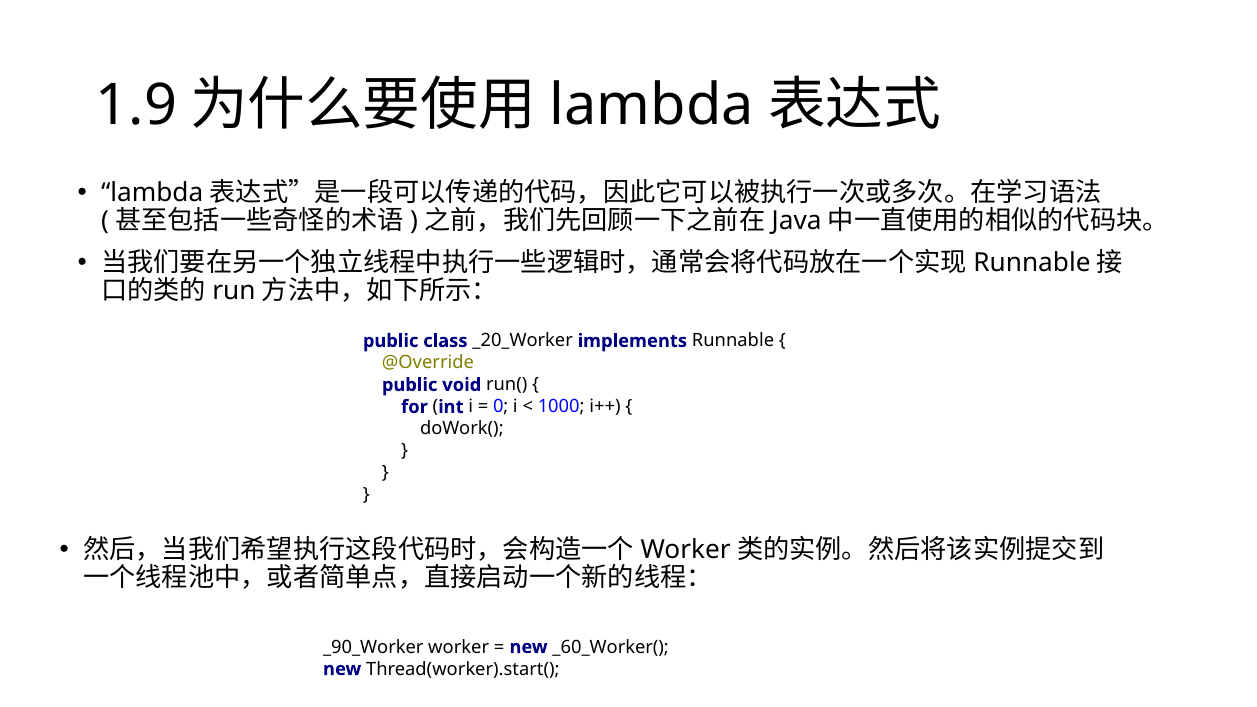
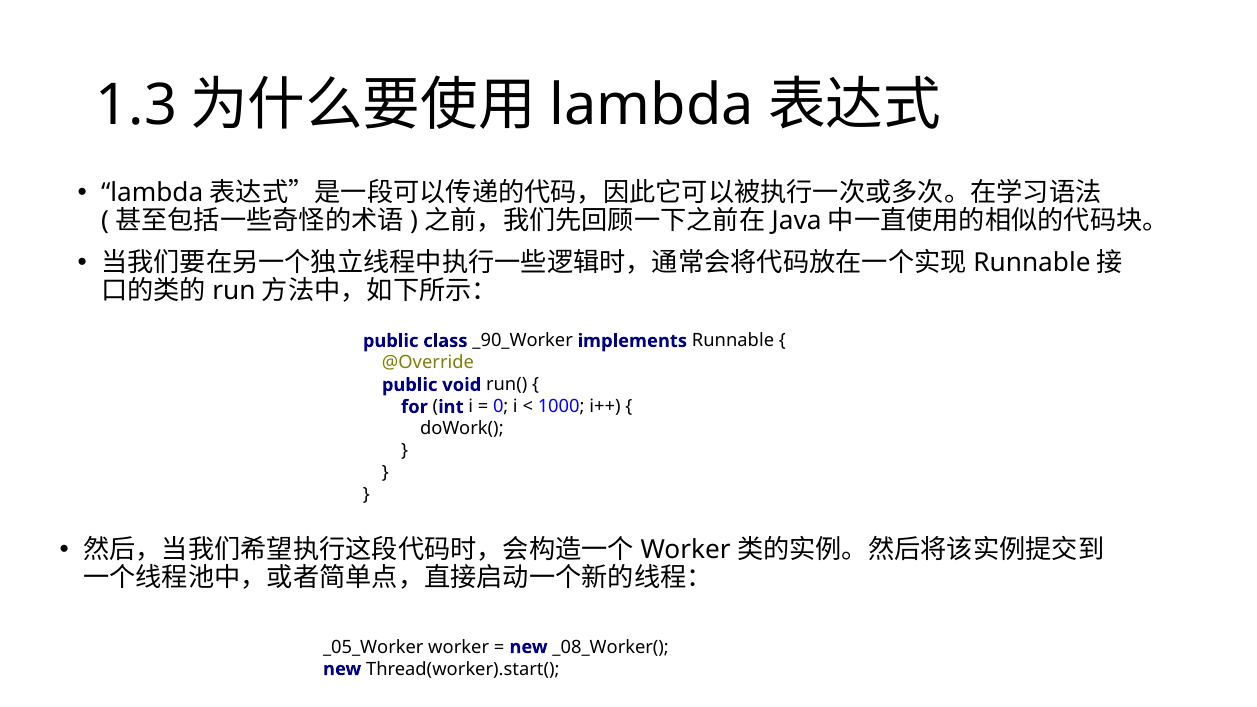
1.9: 1.9 -> 1.3
_20_Worker: _20_Worker -> _90_Worker
_90_Worker: _90_Worker -> _05_Worker
_60_Worker(: _60_Worker( -> _08_Worker(
